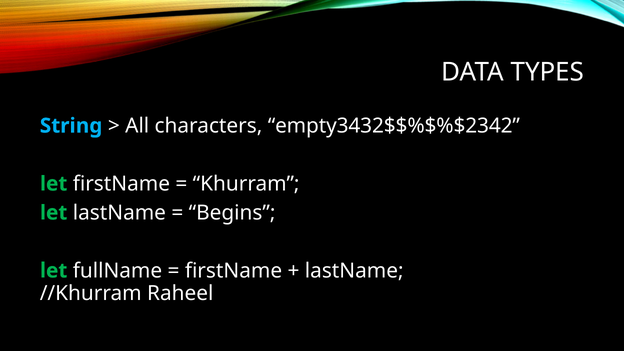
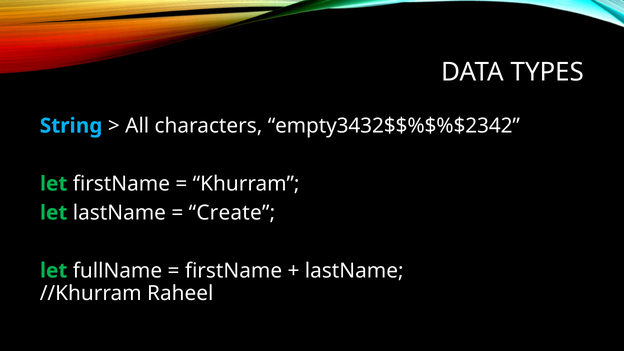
Begins: Begins -> Create
